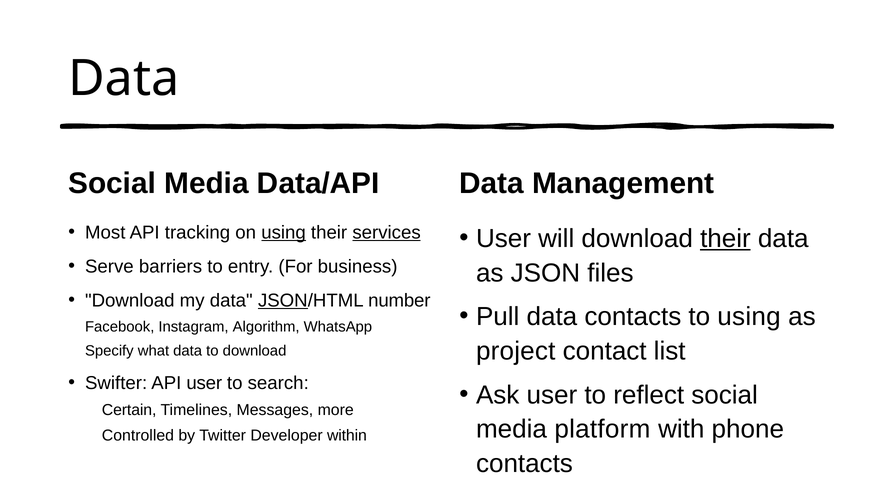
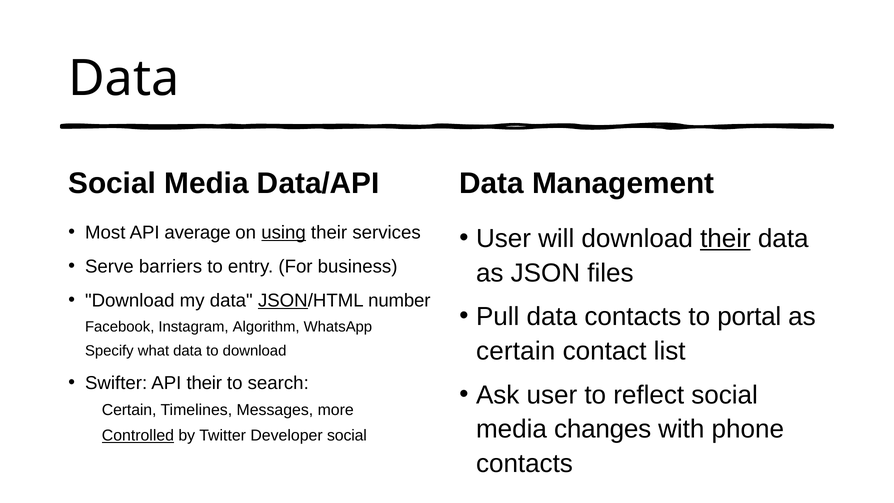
tracking: tracking -> average
services underline: present -> none
to using: using -> portal
project at (516, 351): project -> certain
API user: user -> their
platform: platform -> changes
Controlled underline: none -> present
Developer within: within -> social
